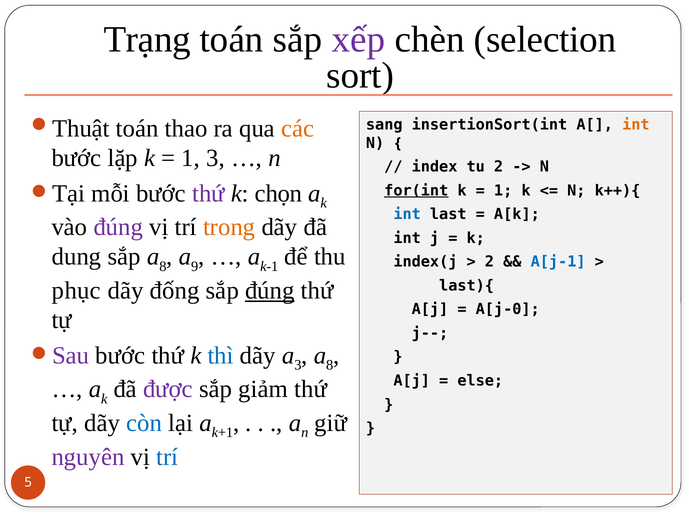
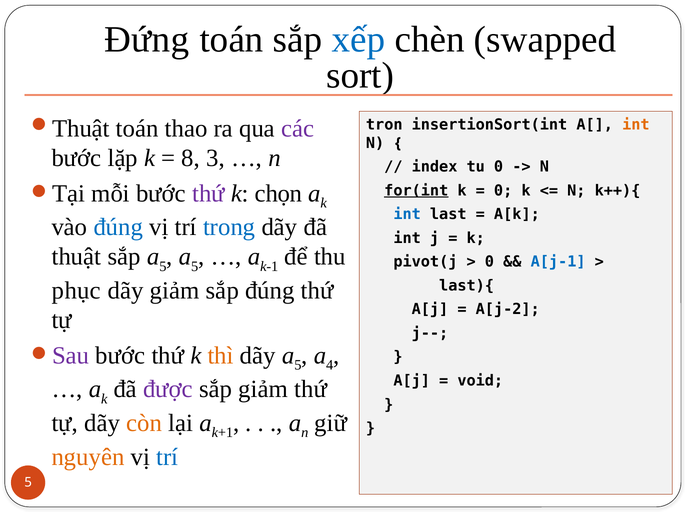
Trạng: Trạng -> Đứng
xếp colour: purple -> blue
selection: selection -> swapped
các colour: orange -> purple
sang: sang -> tron
1 at (191, 158): 1 -> 8
tu 2: 2 -> 0
1 at (503, 191): 1 -> 0
đúng at (118, 227) colour: purple -> blue
trong colour: orange -> blue
dung: dung -> thuật
8 at (163, 267): 8 -> 5
9 at (195, 267): 9 -> 5
index(j: index(j -> pivot(j
2 at (489, 262): 2 -> 0
dãy đống: đống -> giảm
đúng at (270, 291) underline: present -> none
A[j-0: A[j-0 -> A[j-2
thì colour: blue -> orange
3 at (298, 365): 3 -> 5
8 at (330, 365): 8 -> 4
else: else -> void
còn colour: blue -> orange
nguyên colour: purple -> orange
